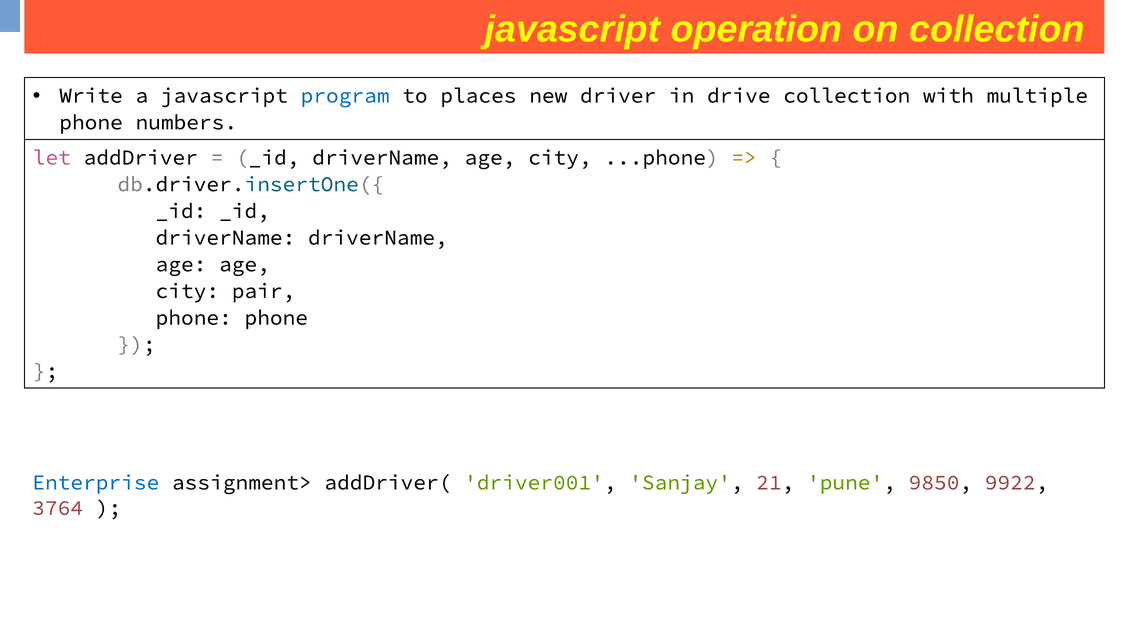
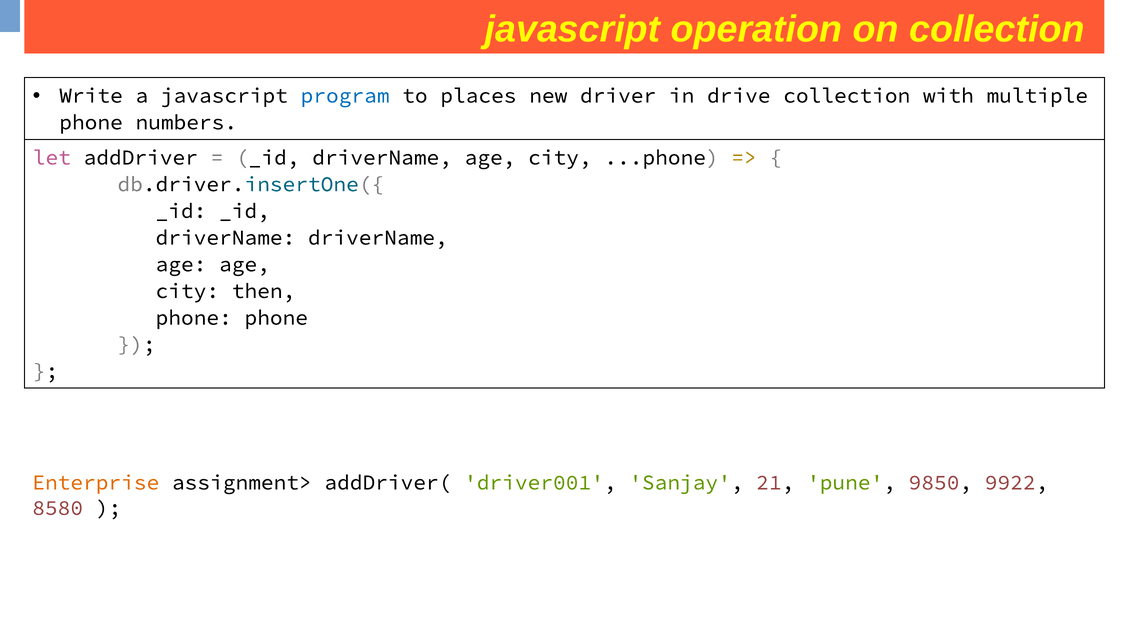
pair: pair -> then
Enterprise colour: blue -> orange
3764: 3764 -> 8580
